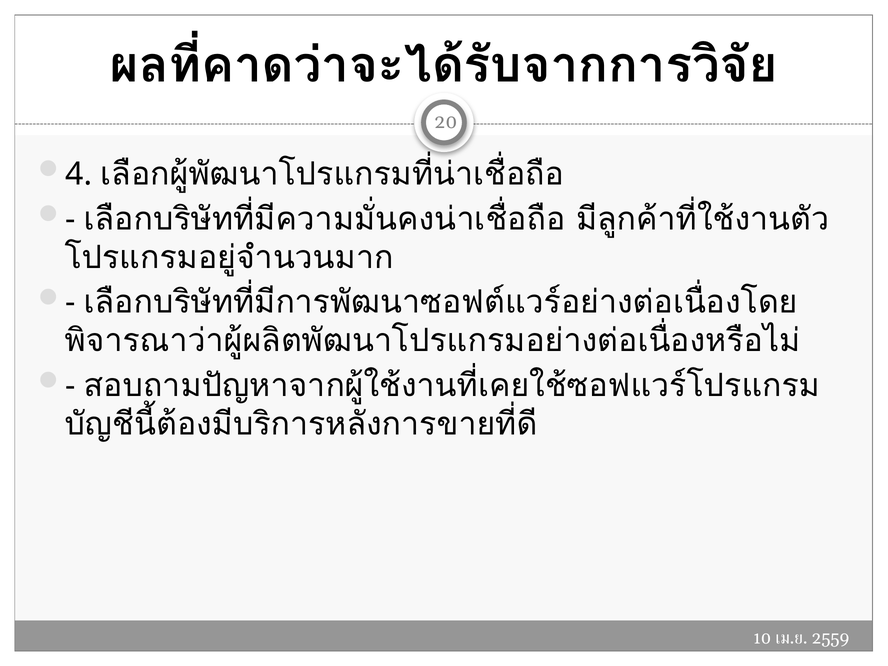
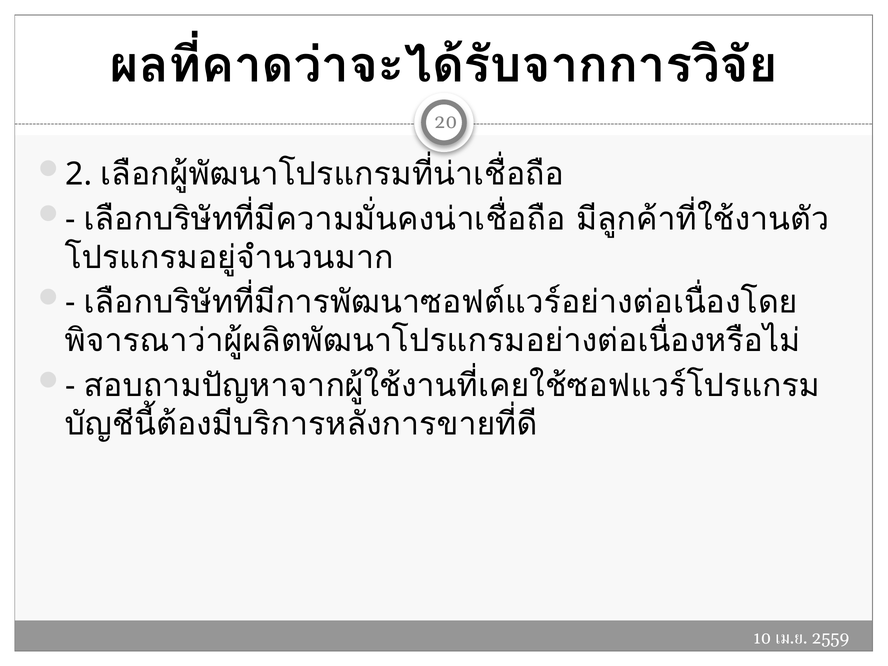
4: 4 -> 2
